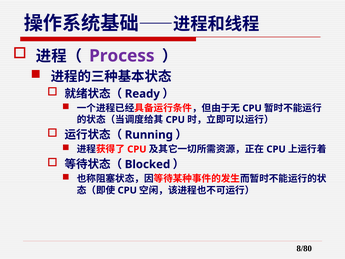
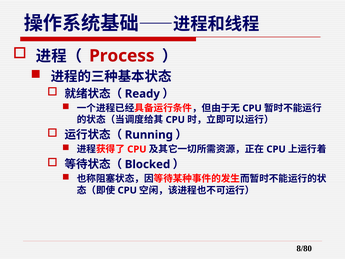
Process colour: purple -> red
